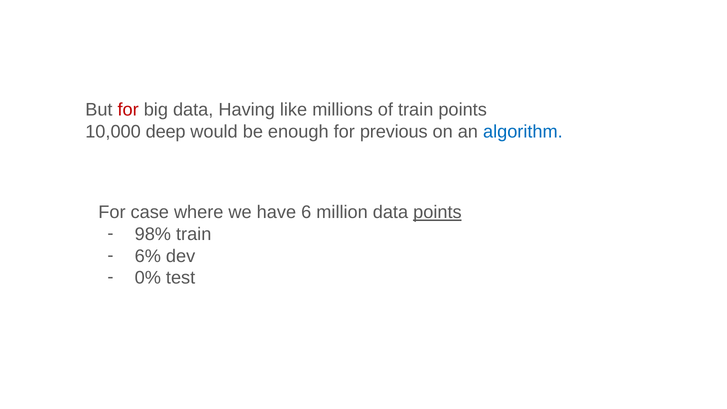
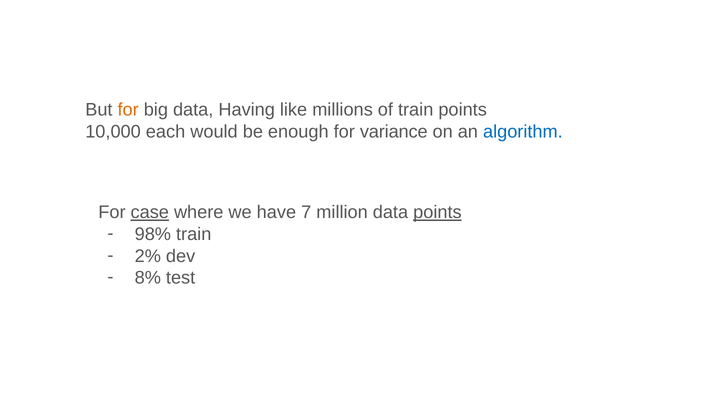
for at (128, 110) colour: red -> orange
deep: deep -> each
previous: previous -> variance
case underline: none -> present
6: 6 -> 7
6%: 6% -> 2%
0%: 0% -> 8%
